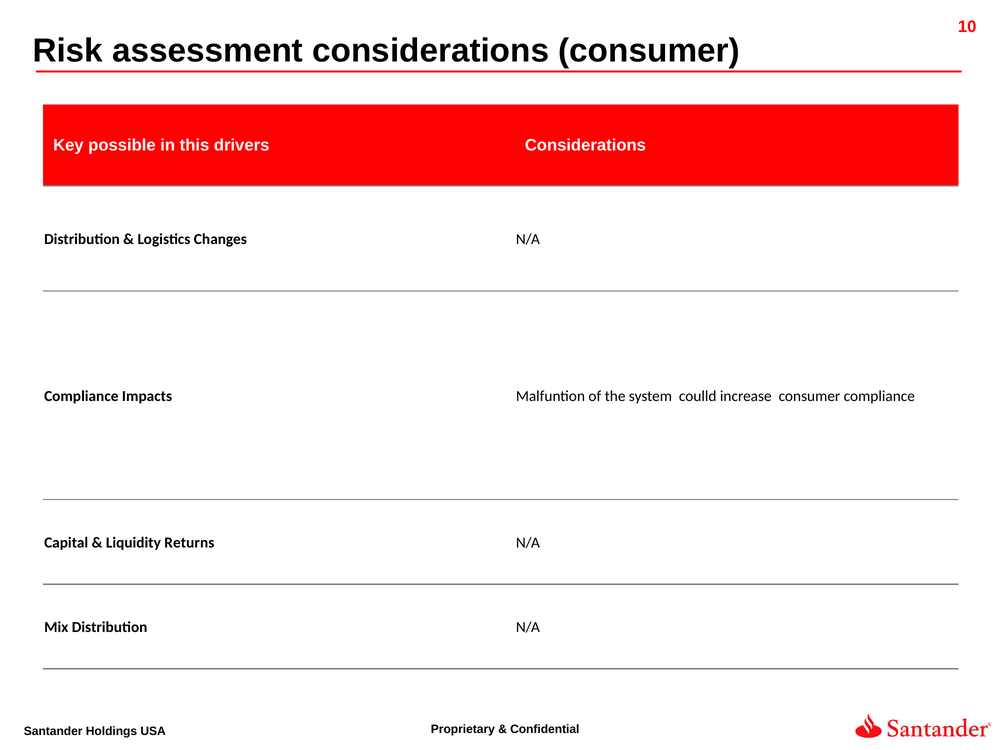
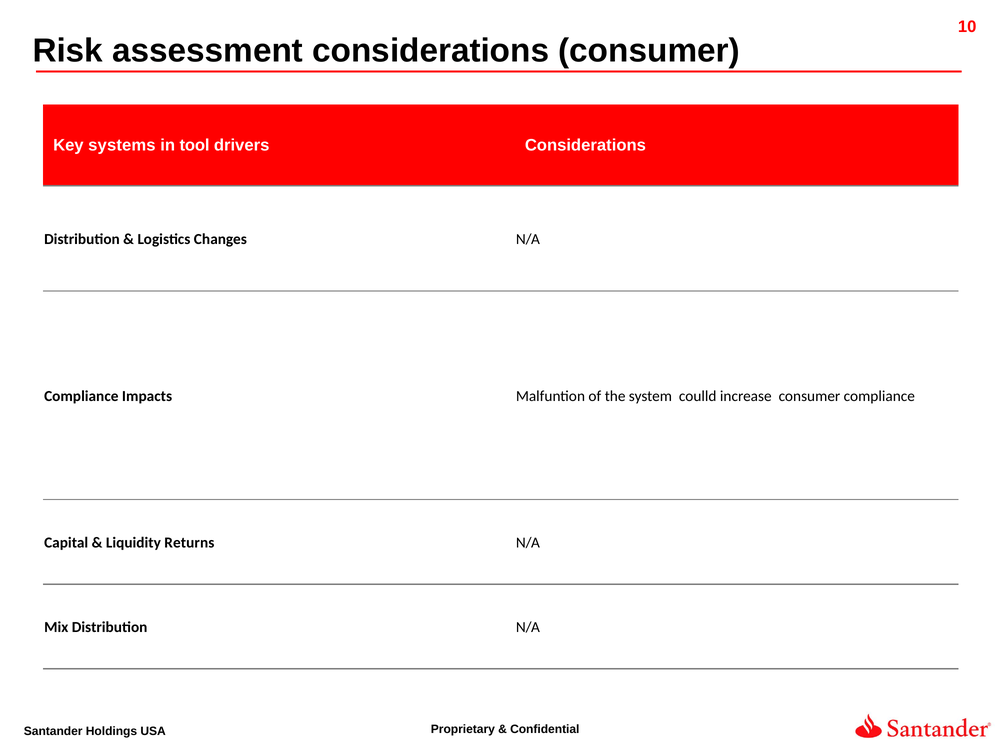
possible: possible -> systems
this: this -> tool
